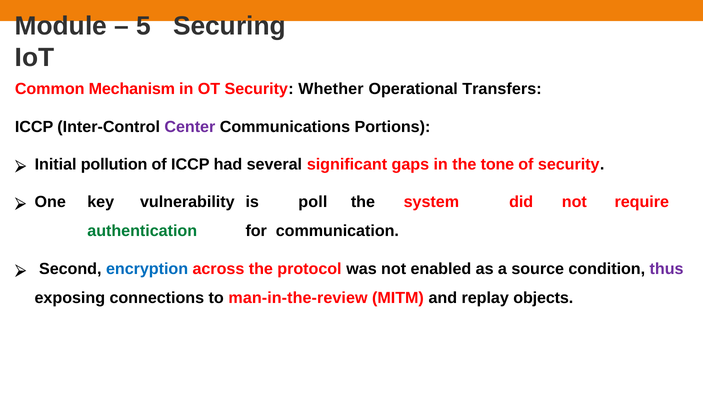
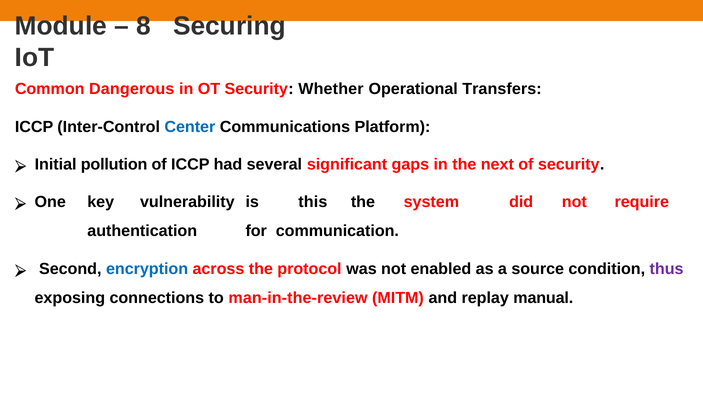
5: 5 -> 8
Mechanism: Mechanism -> Dangerous
Center colour: purple -> blue
Portions: Portions -> Platform
tone: tone -> next
poll: poll -> this
authentication colour: green -> black
objects: objects -> manual
